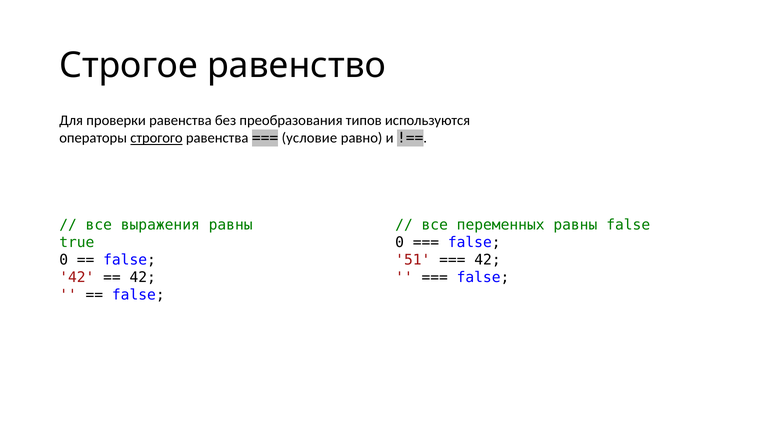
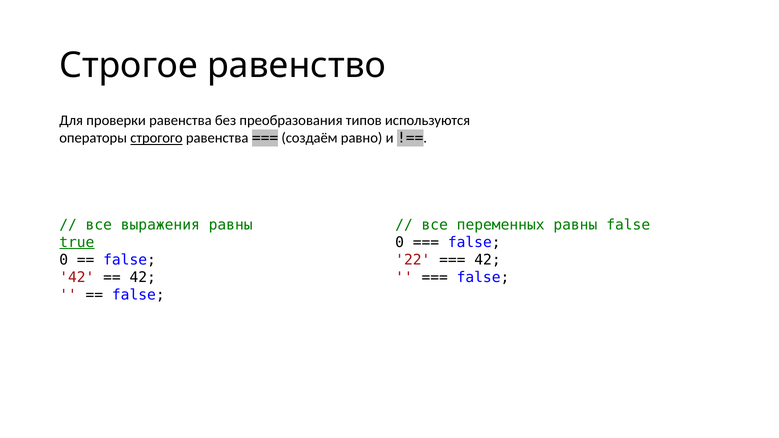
условие: условие -> создаём
true underline: none -> present
51: 51 -> 22
